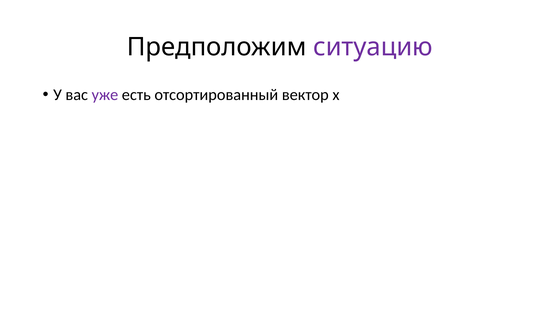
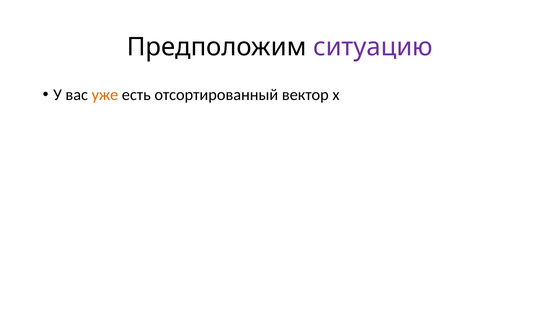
уже colour: purple -> orange
